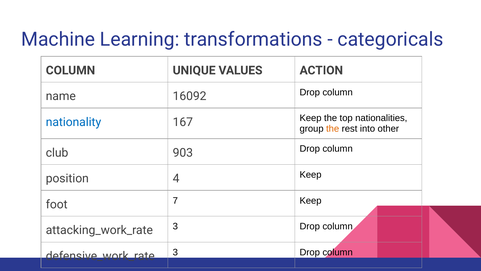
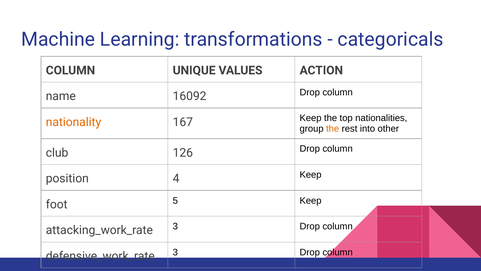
nationality colour: blue -> orange
903: 903 -> 126
7: 7 -> 5
